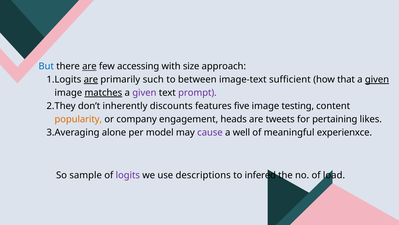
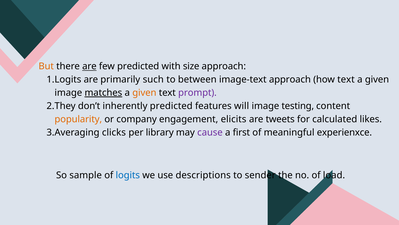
But colour: blue -> orange
few accessing: accessing -> predicted
are at (91, 79) underline: present -> none
image-text sufficient: sufficient -> approach
how that: that -> text
given at (377, 79) underline: present -> none
given at (144, 93) colour: purple -> orange
inherently discounts: discounts -> predicted
five: five -> will
heads: heads -> elicits
pertaining: pertaining -> calculated
alone: alone -> clicks
model: model -> library
well: well -> first
logits colour: purple -> blue
infered: infered -> sender
